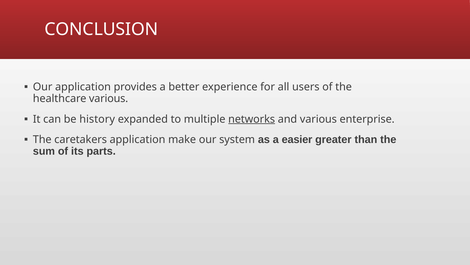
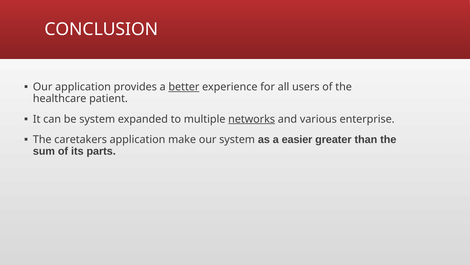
better underline: none -> present
healthcare various: various -> patient
be history: history -> system
